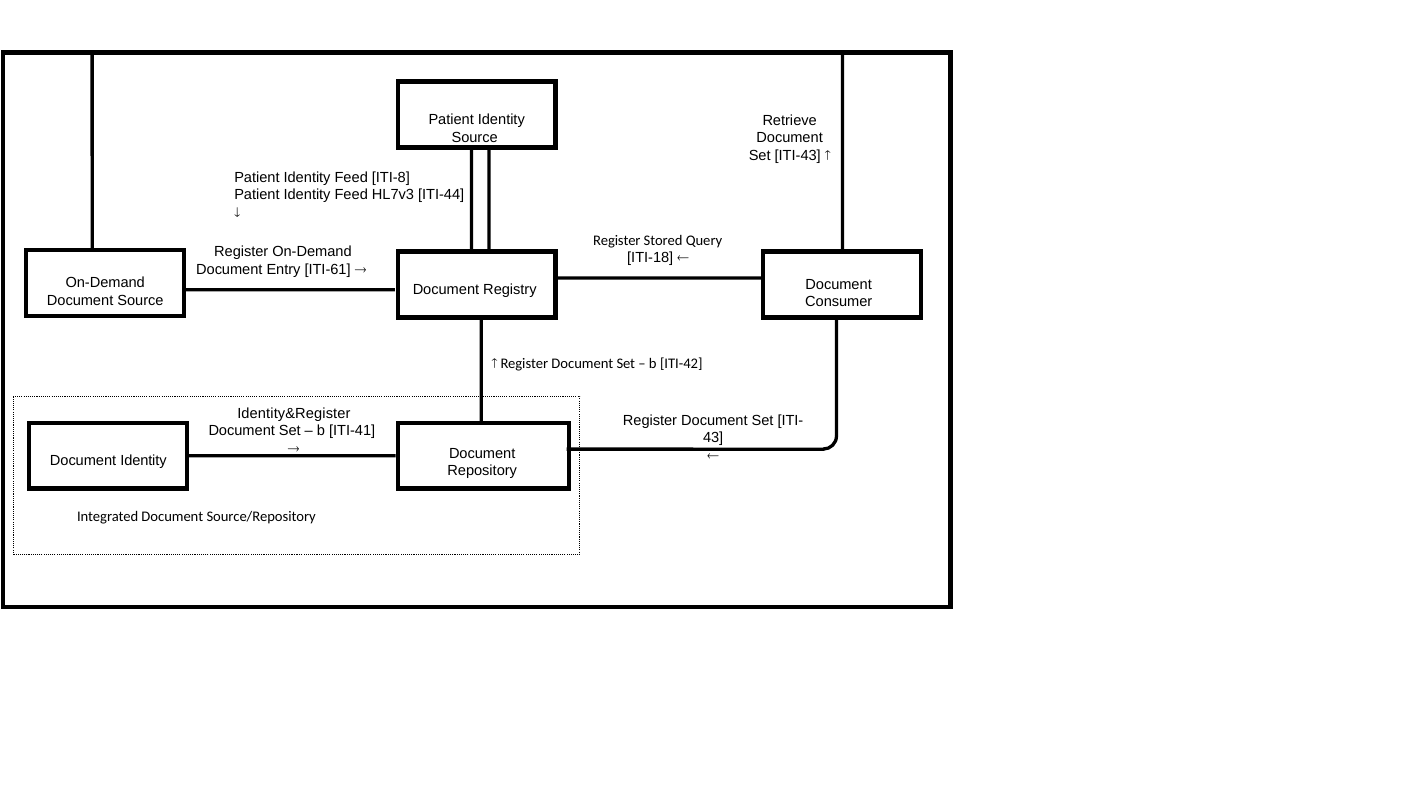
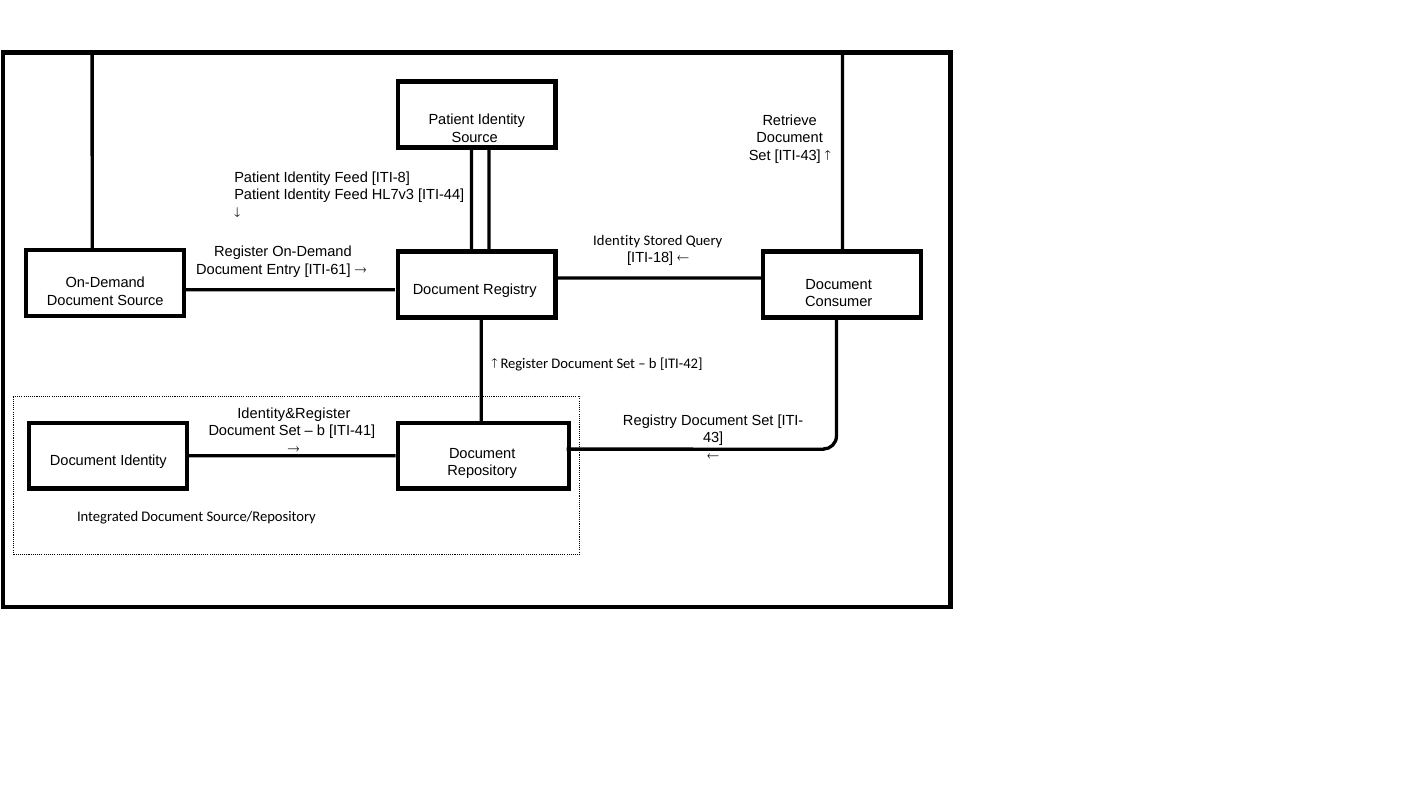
Register at (617, 240): Register -> Identity
Register at (650, 420): Register -> Registry
